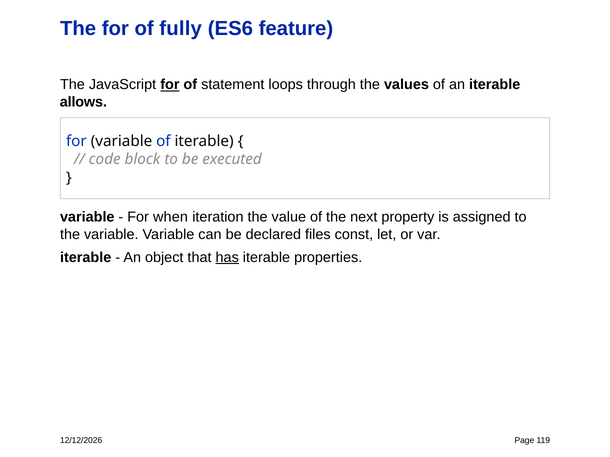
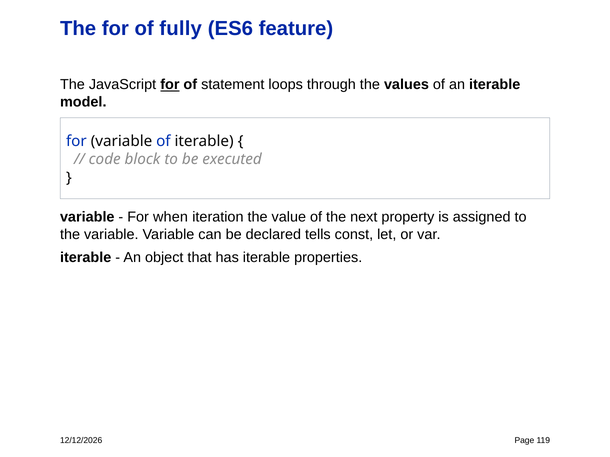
allows: allows -> model
files: files -> tells
has underline: present -> none
